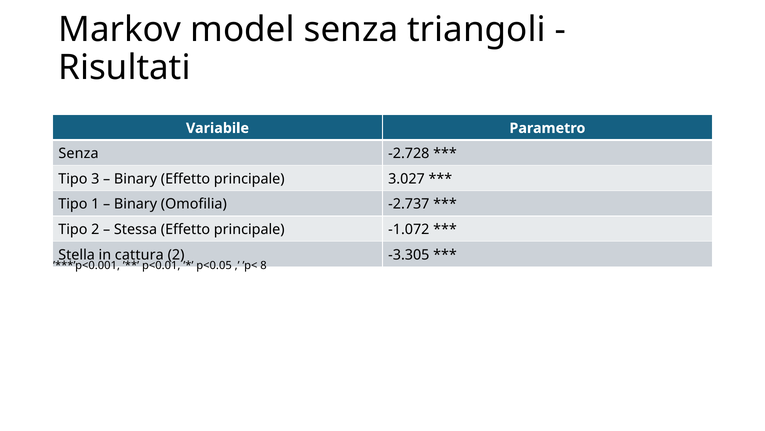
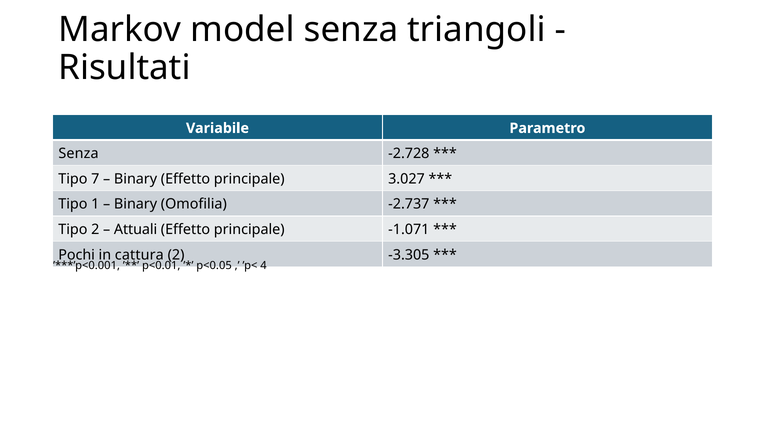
3: 3 -> 7
Stessa: Stessa -> Attuali
-1.072: -1.072 -> -1.071
Stella: Stella -> Pochi
8: 8 -> 4
